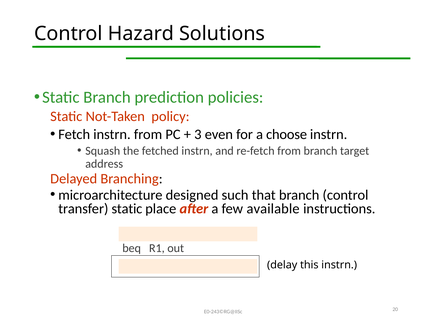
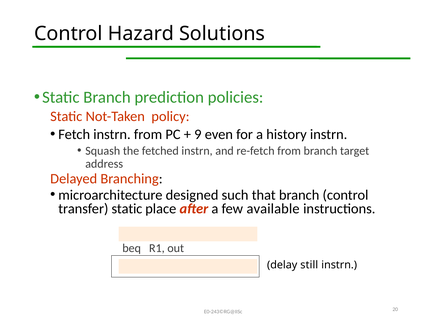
3: 3 -> 9
choose: choose -> history
this: this -> still
